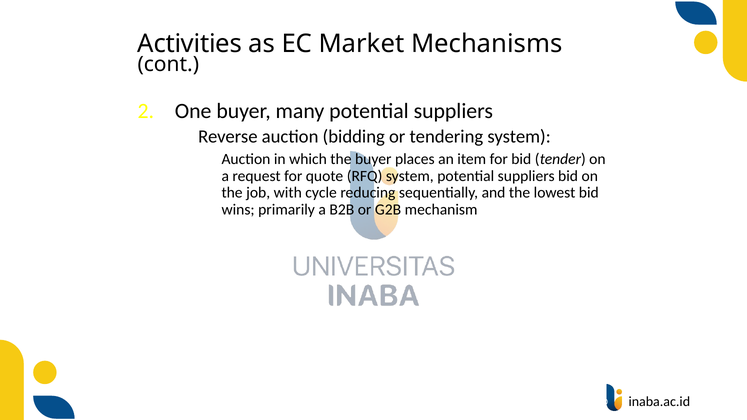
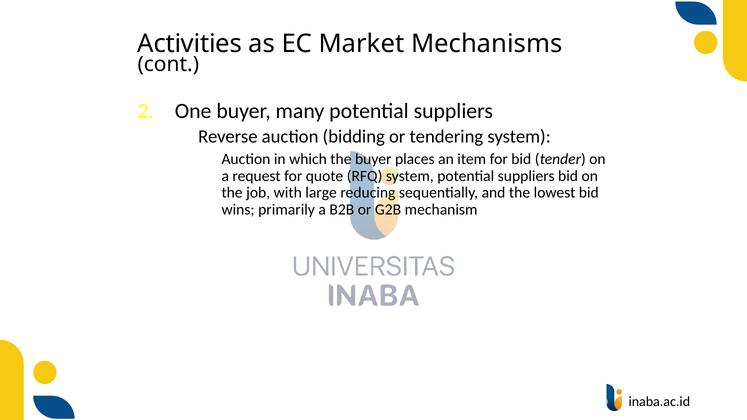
cycle: cycle -> large
